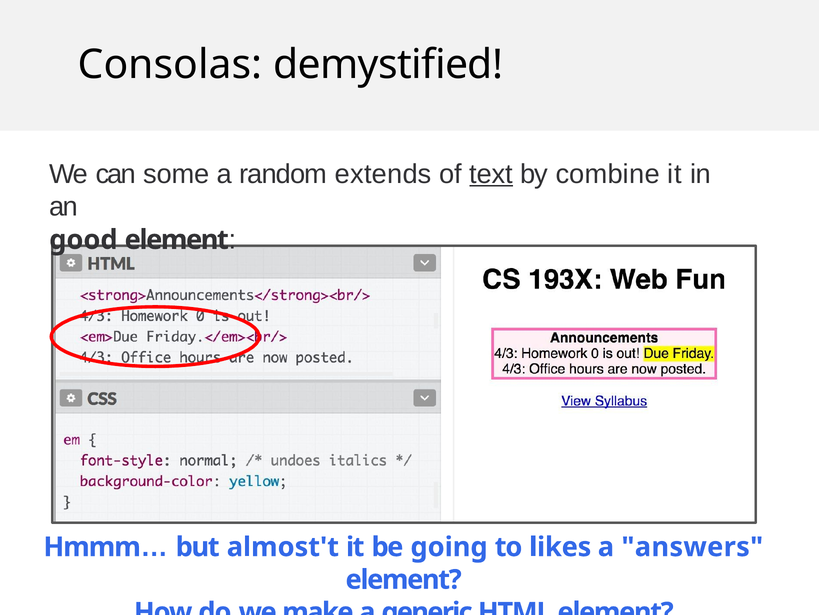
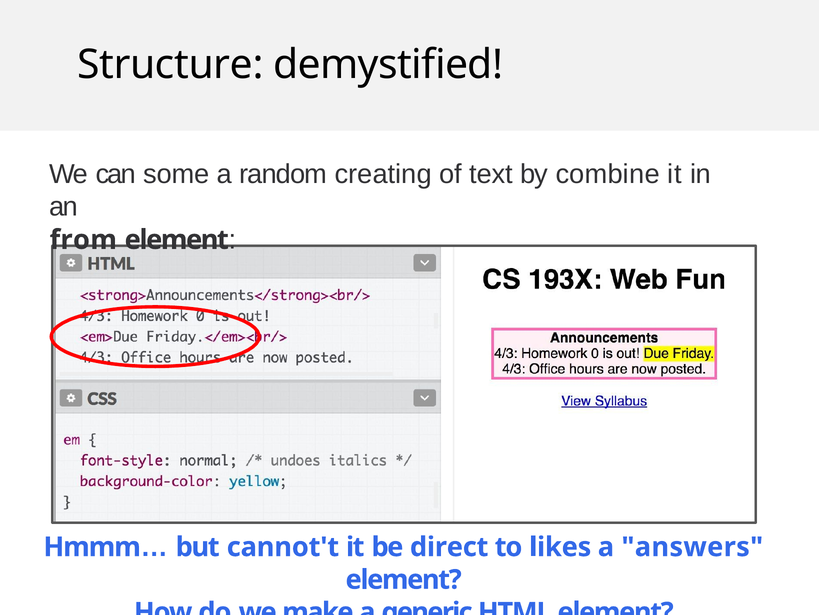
Consolas: Consolas -> Structure
extends: extends -> creating
text underline: present -> none
good: good -> from
almost't: almost't -> cannot't
going: going -> direct
